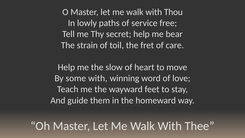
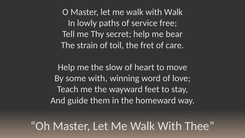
with Thou: Thou -> Walk
